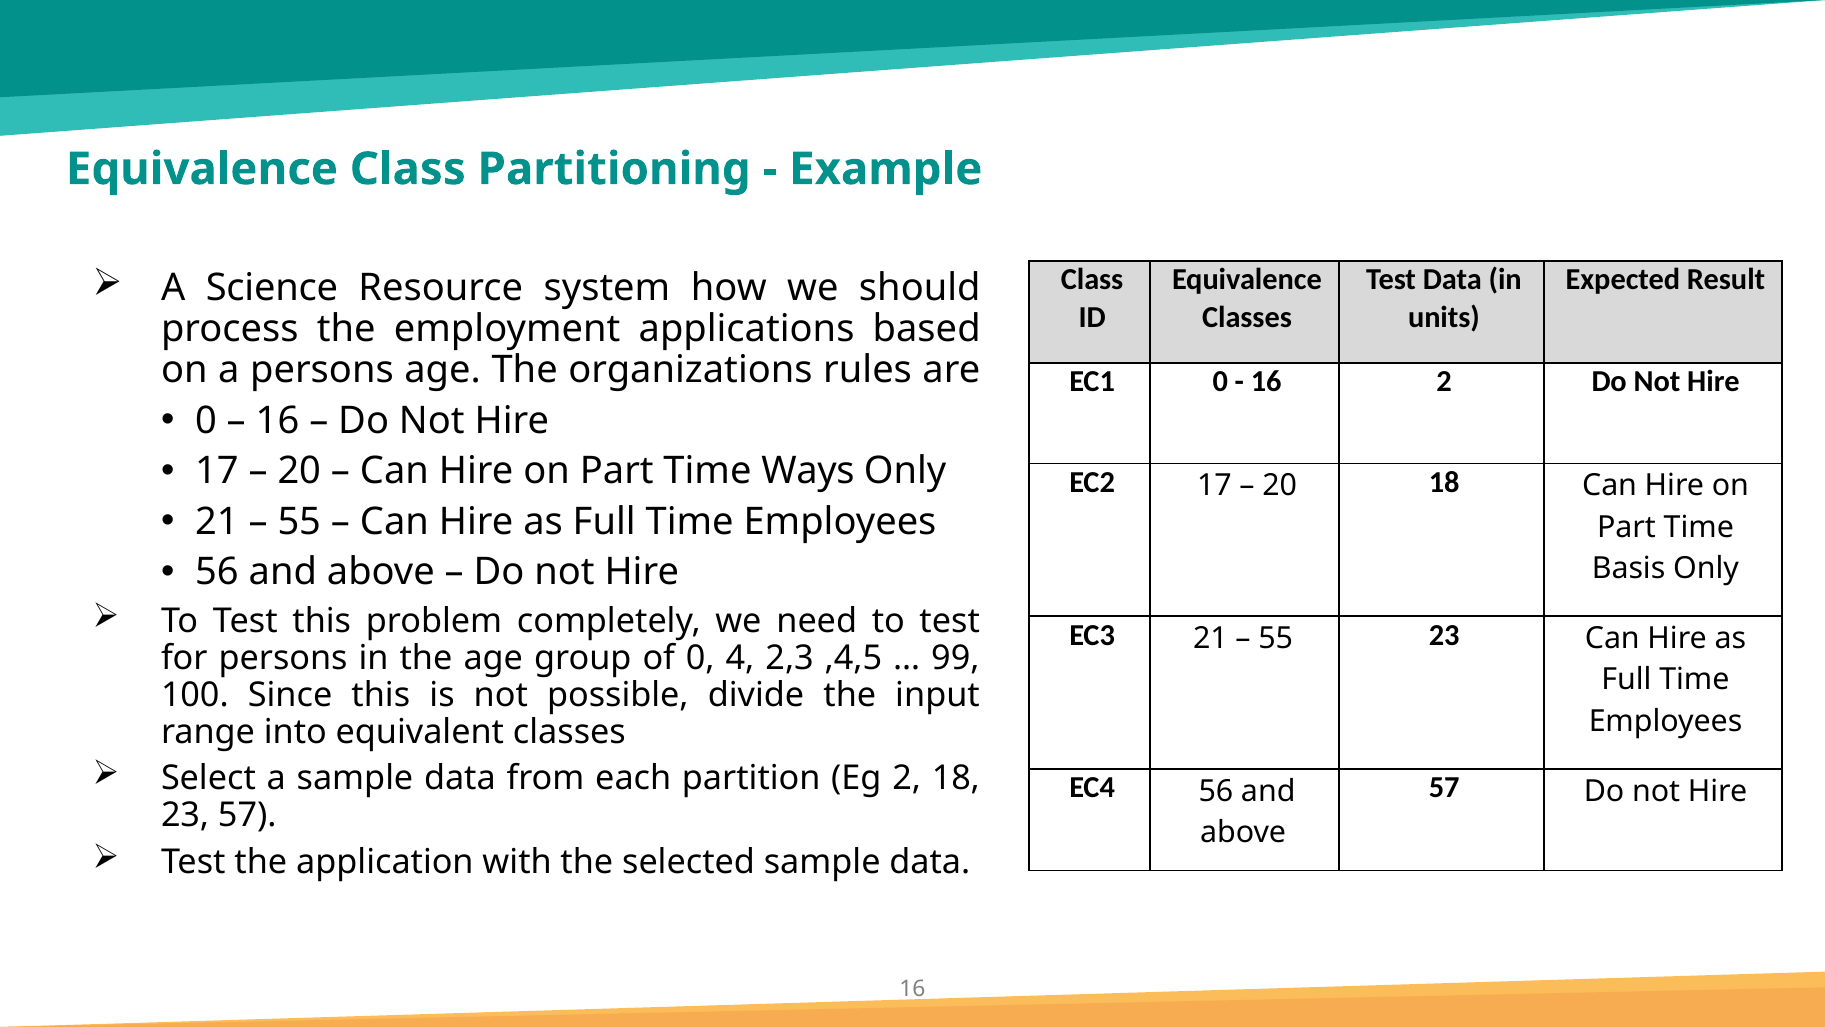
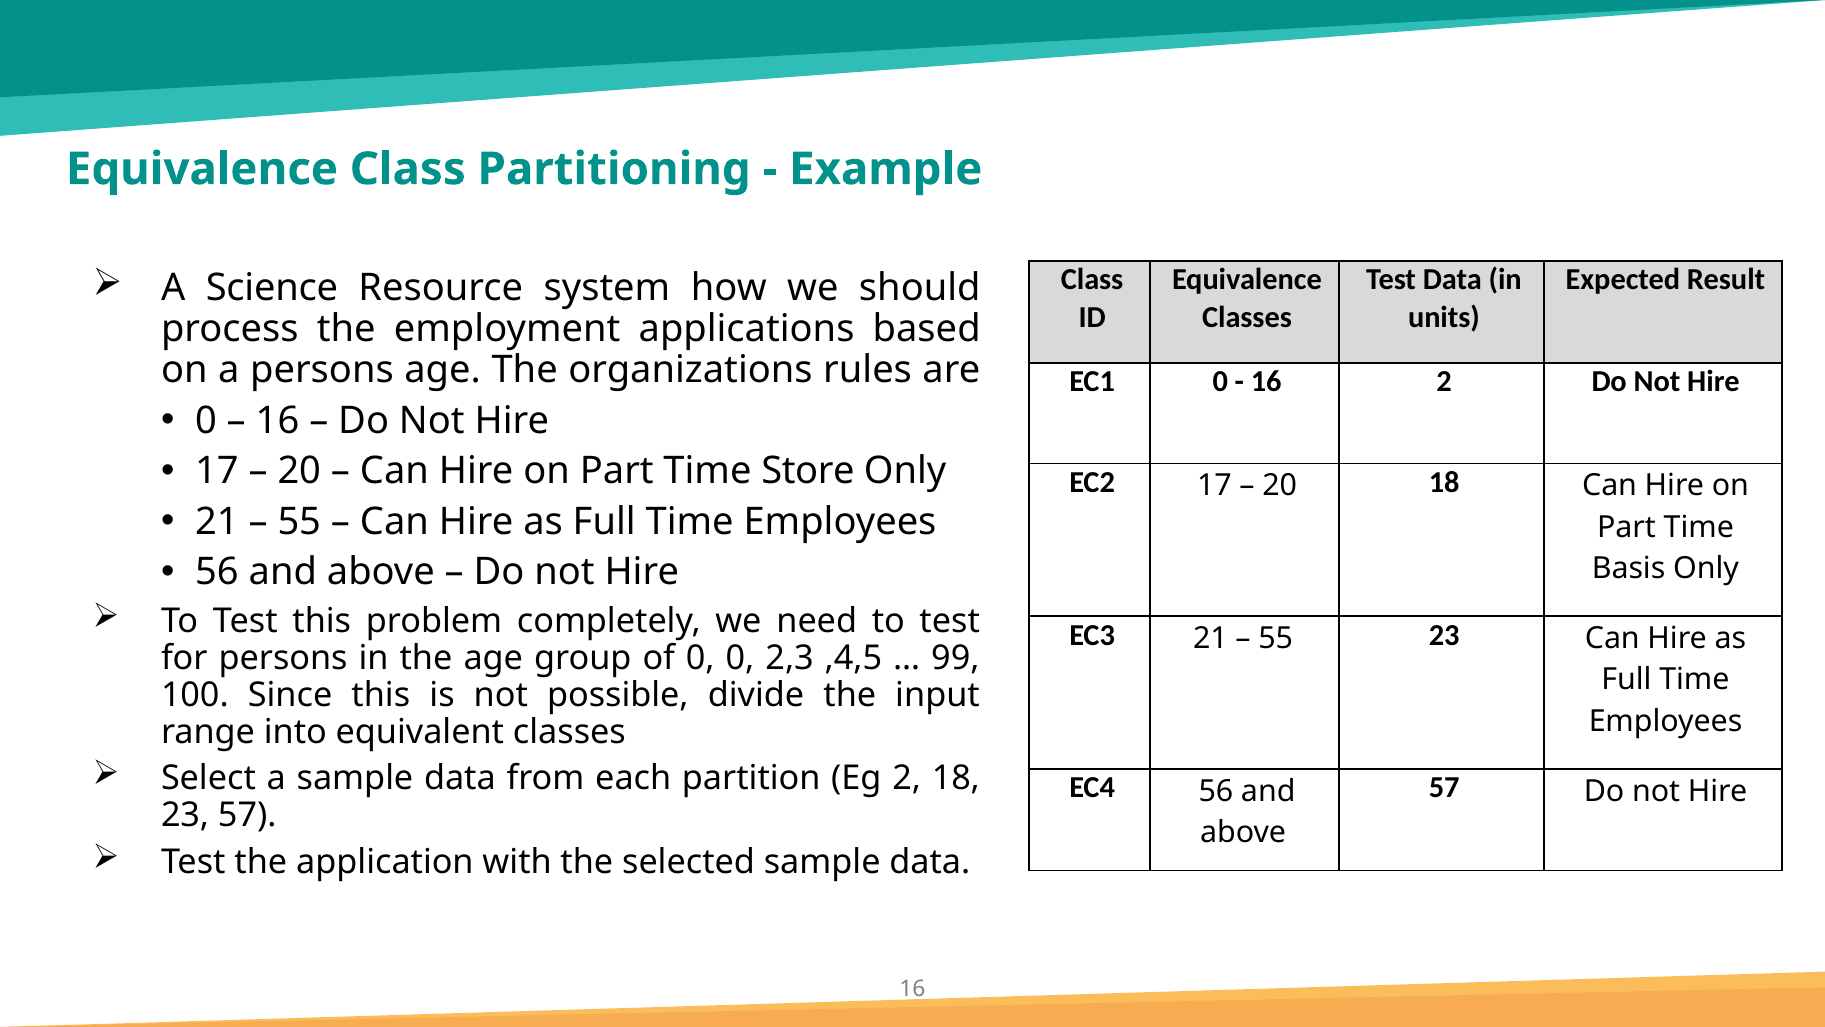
Ways: Ways -> Store
0 4: 4 -> 0
